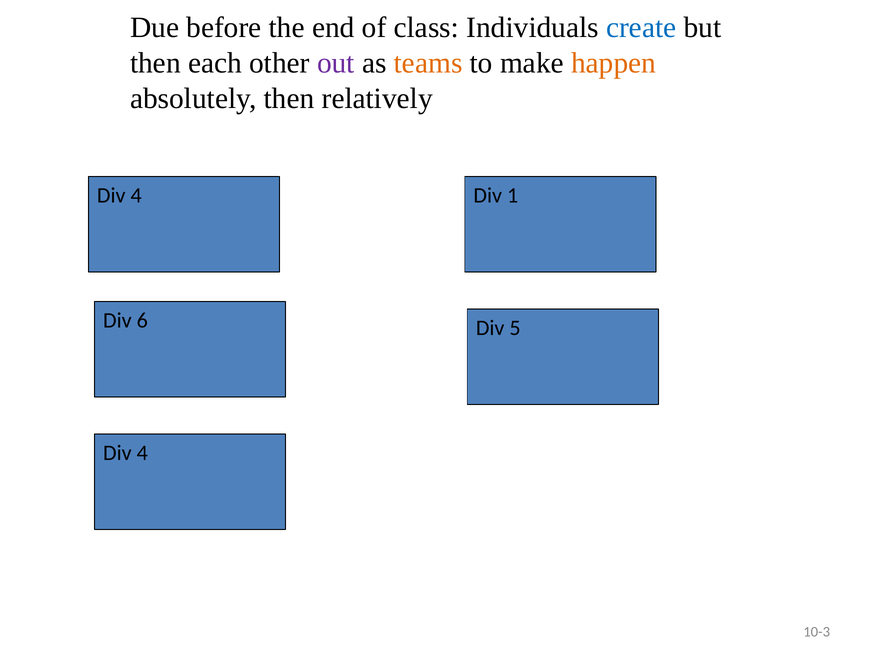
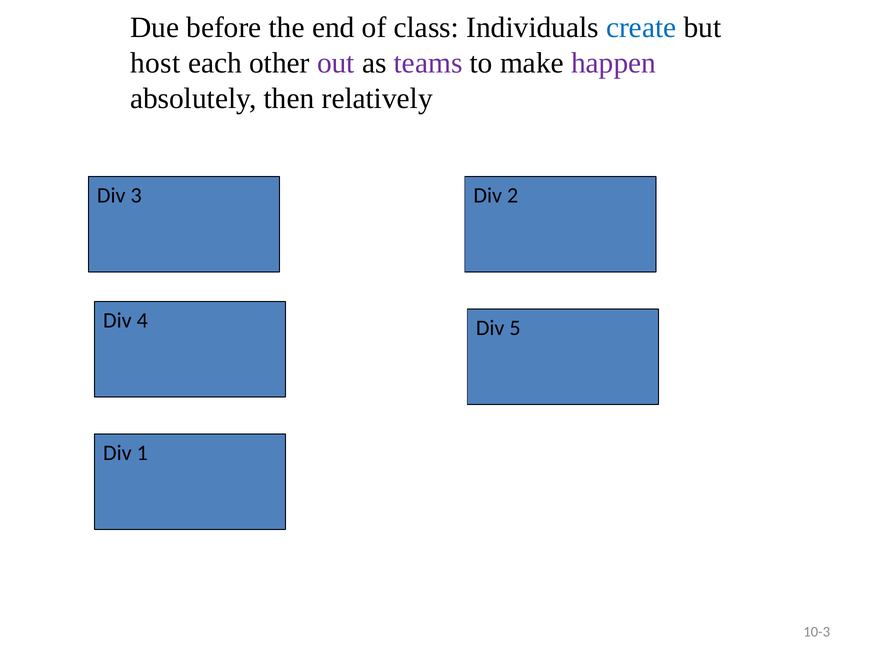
then at (155, 63): then -> host
teams colour: orange -> purple
happen colour: orange -> purple
4 at (136, 196): 4 -> 3
1: 1 -> 2
6: 6 -> 4
4 at (142, 453): 4 -> 1
